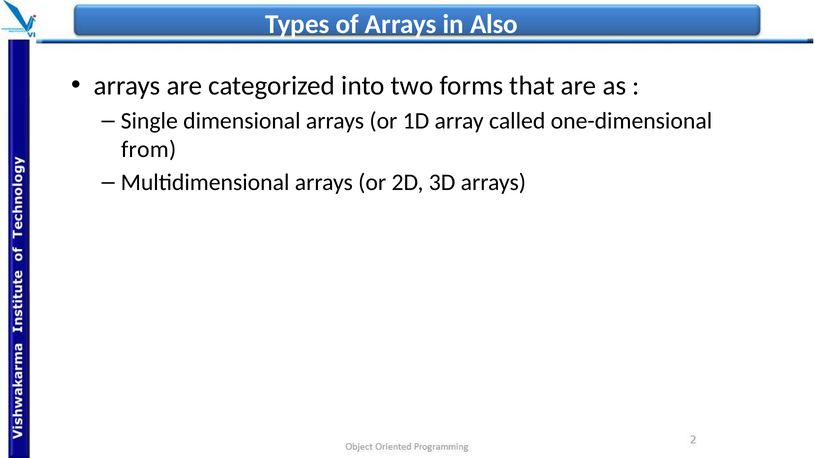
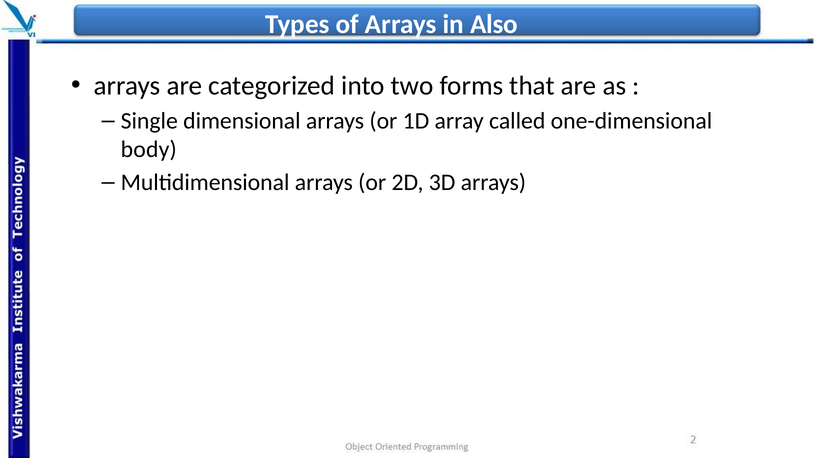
from: from -> body
